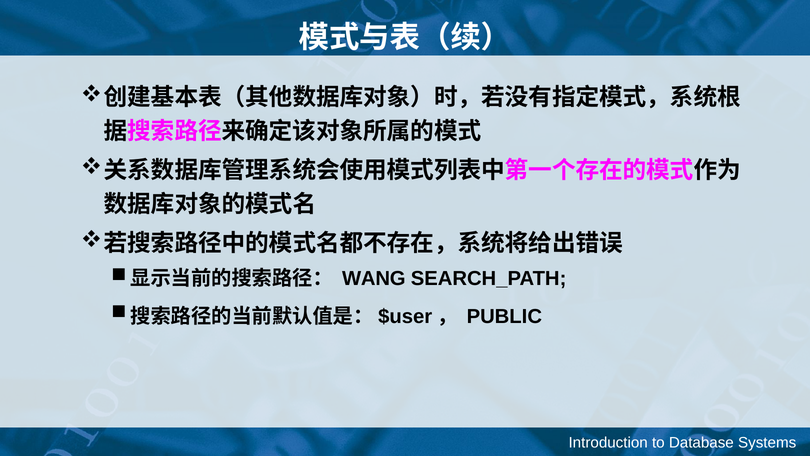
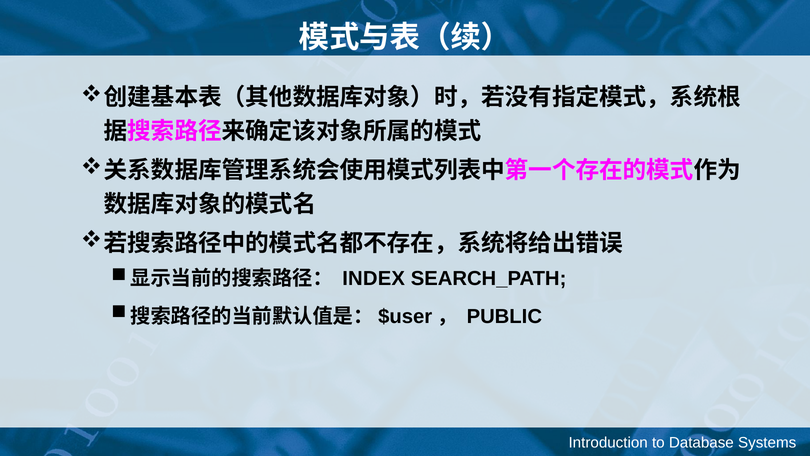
WANG: WANG -> INDEX
